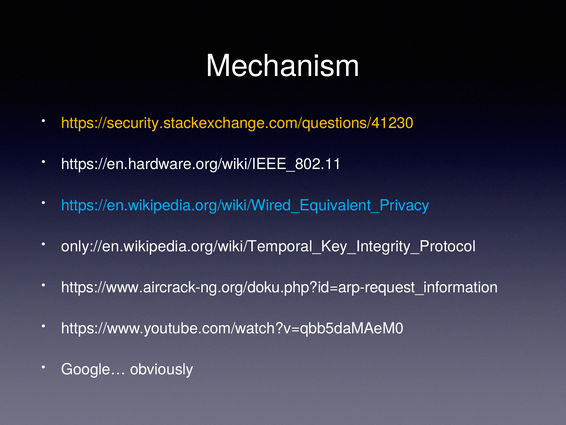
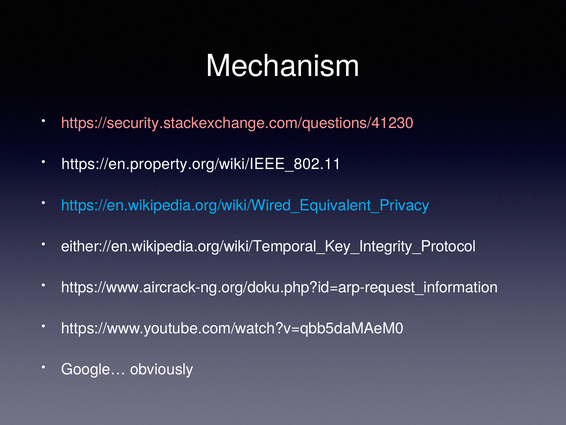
https://security.stackexchange.com/questions/41230 colour: yellow -> pink
https://en.hardware.org/wiki/IEEE_802.11: https://en.hardware.org/wiki/IEEE_802.11 -> https://en.property.org/wiki/IEEE_802.11
only://en.wikipedia.org/wiki/Temporal_Key_Integrity_Protocol: only://en.wikipedia.org/wiki/Temporal_Key_Integrity_Protocol -> either://en.wikipedia.org/wiki/Temporal_Key_Integrity_Protocol
